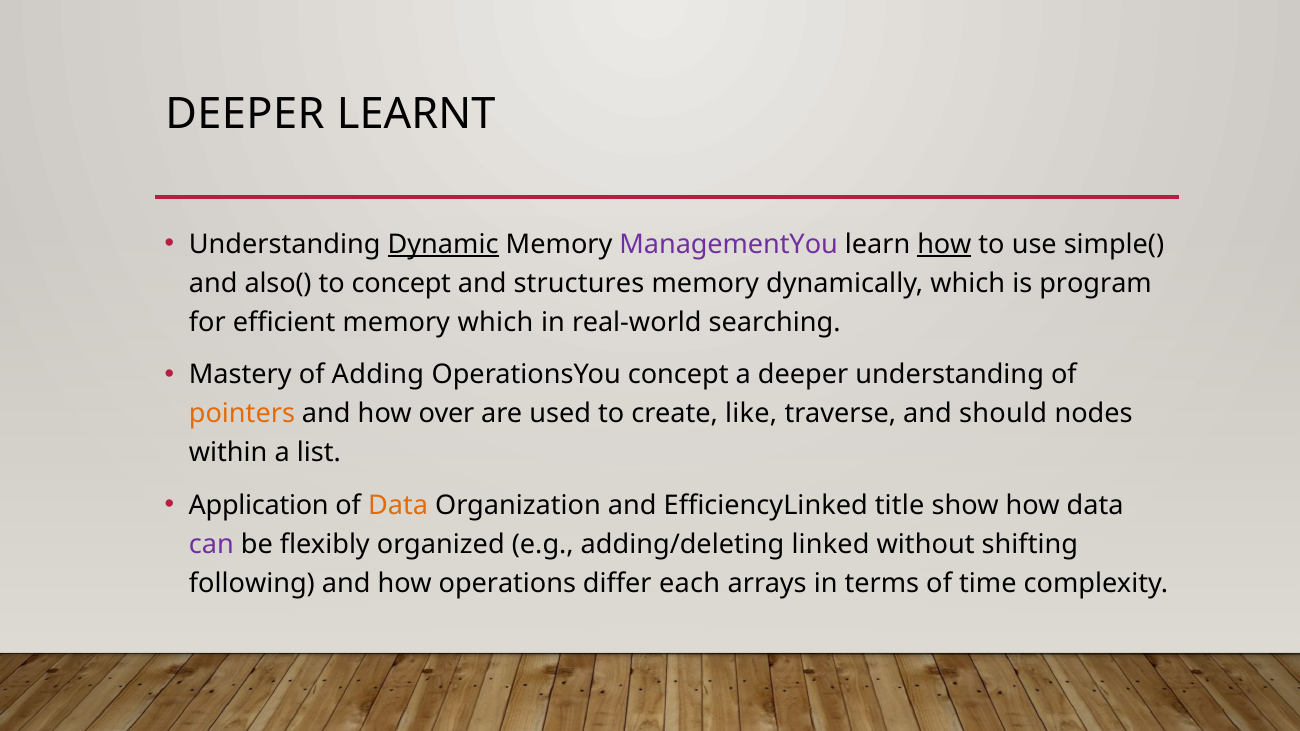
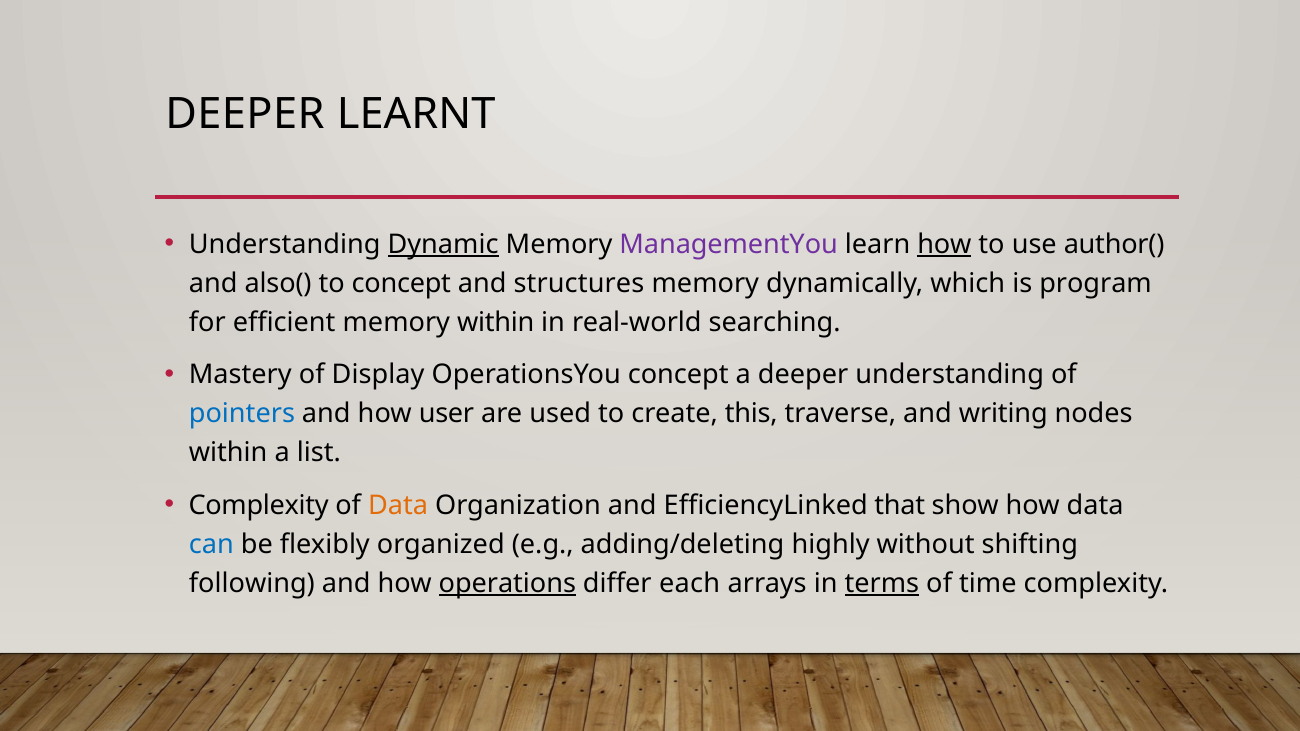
simple(: simple( -> author(
memory which: which -> within
Adding: Adding -> Display
pointers colour: orange -> blue
over: over -> user
like: like -> this
should: should -> writing
Application at (259, 506): Application -> Complexity
title: title -> that
can colour: purple -> blue
linked: linked -> highly
operations underline: none -> present
terms underline: none -> present
